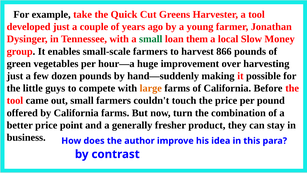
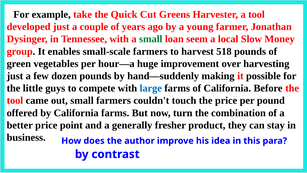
them: them -> seem
866: 866 -> 518
large colour: orange -> blue
